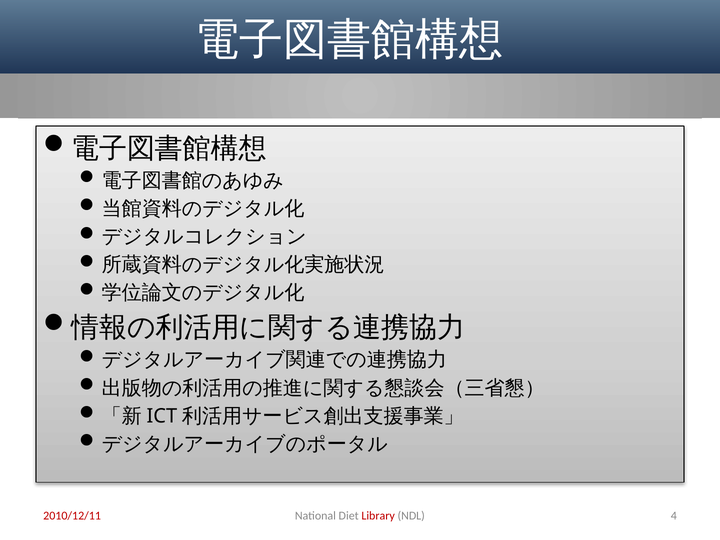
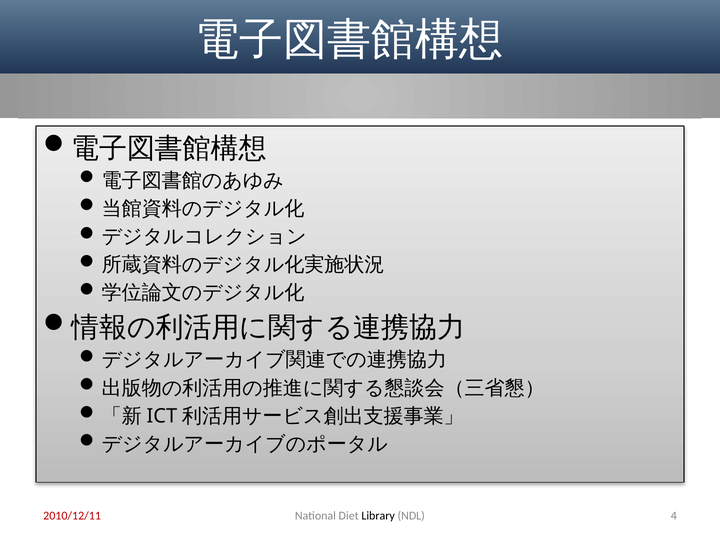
Library colour: red -> black
